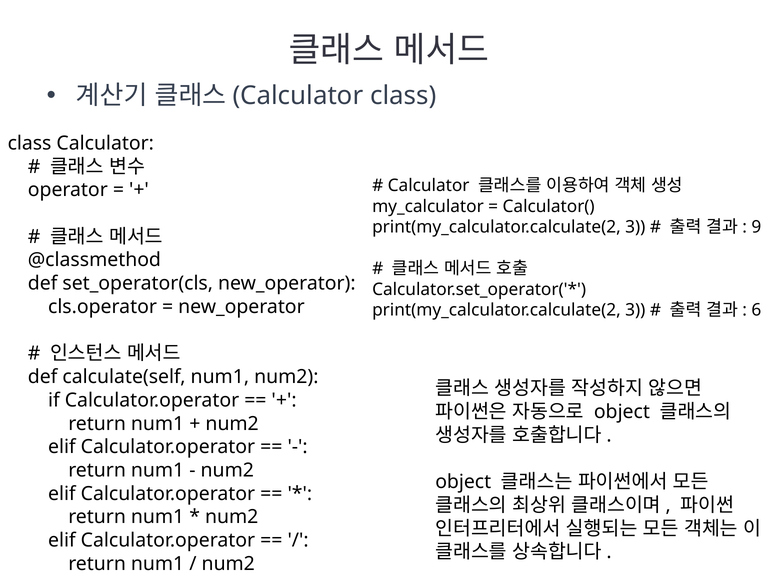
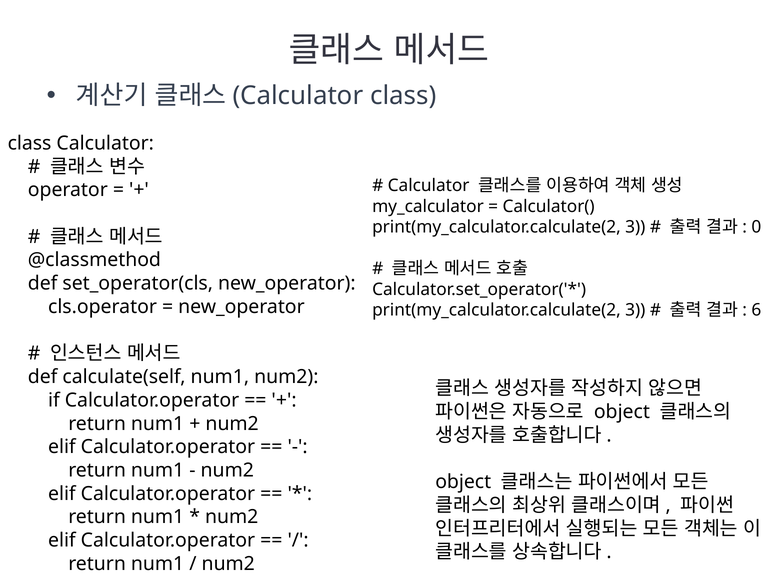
9: 9 -> 0
